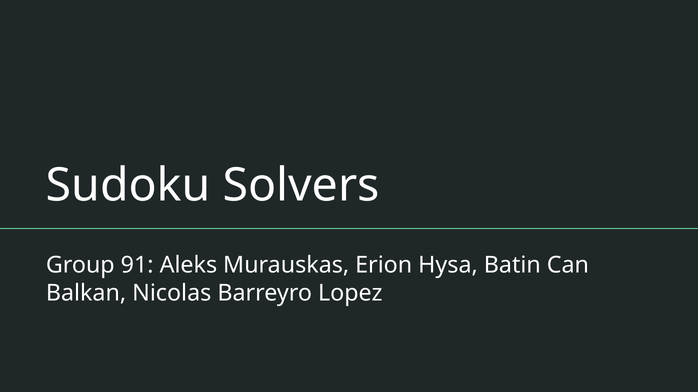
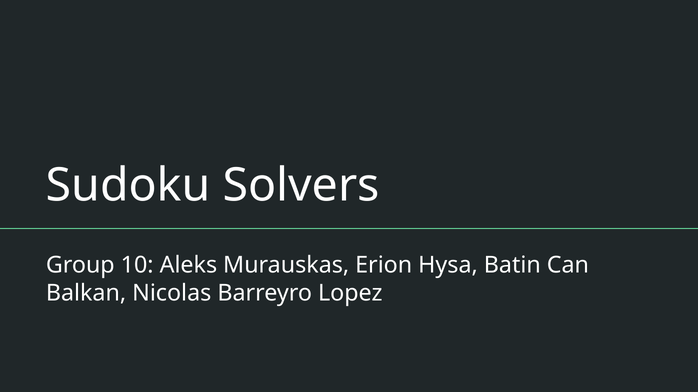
91: 91 -> 10
